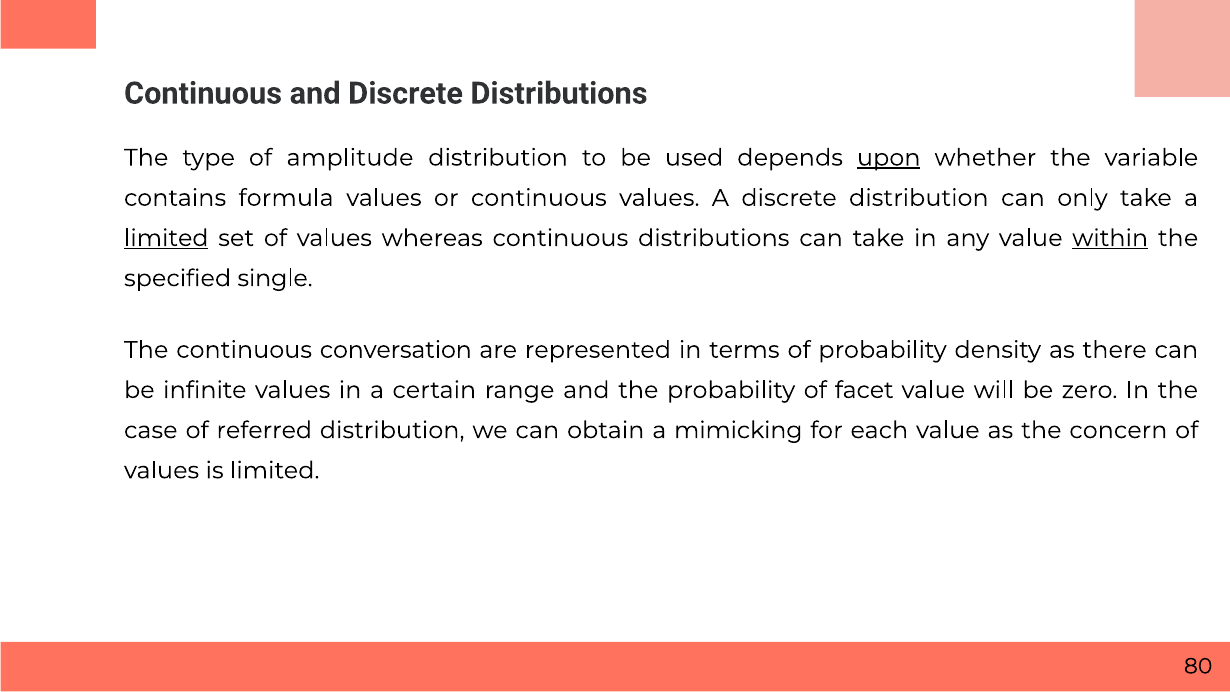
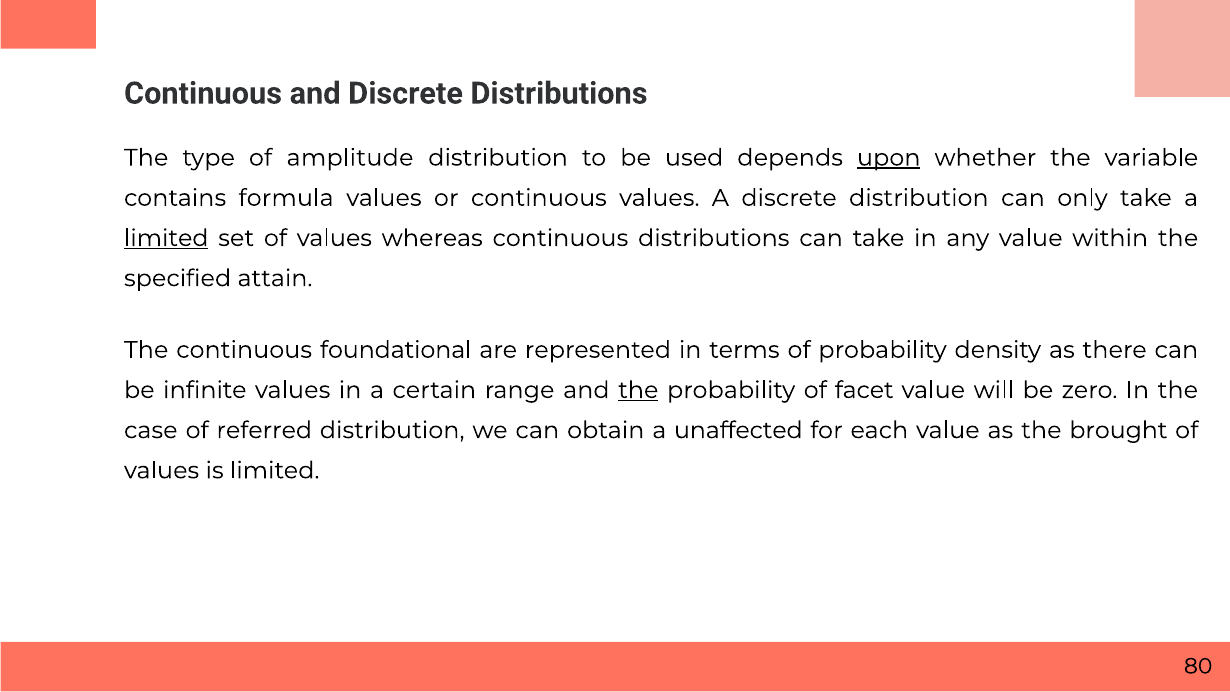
within underline: present -> none
single: single -> attain
conversation: conversation -> foundational
the at (638, 390) underline: none -> present
mimicking: mimicking -> unaffected
concern: concern -> brought
